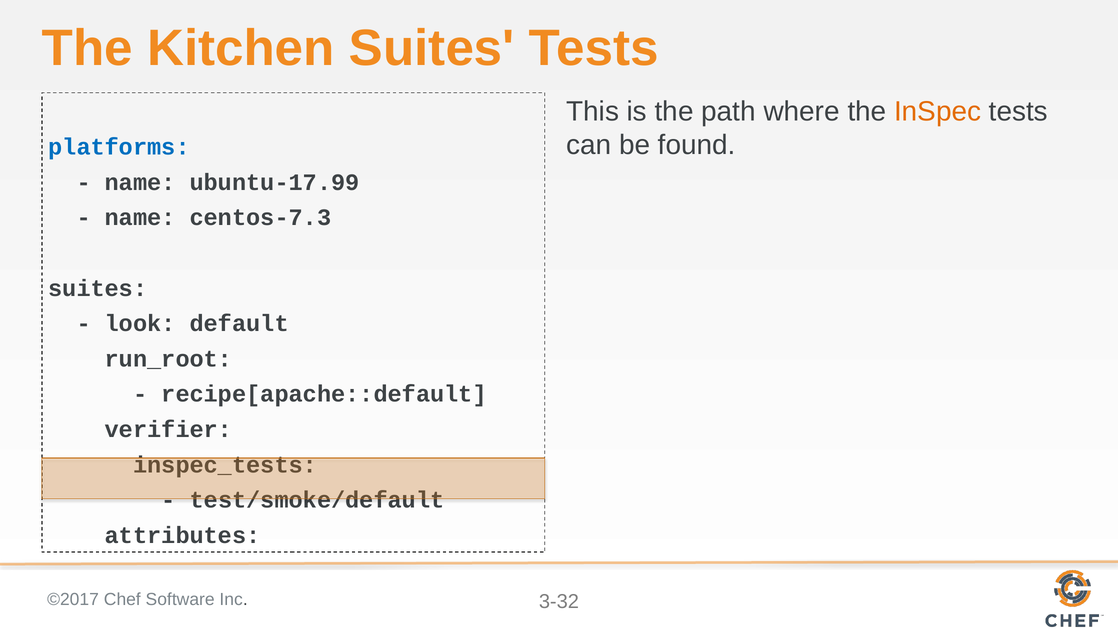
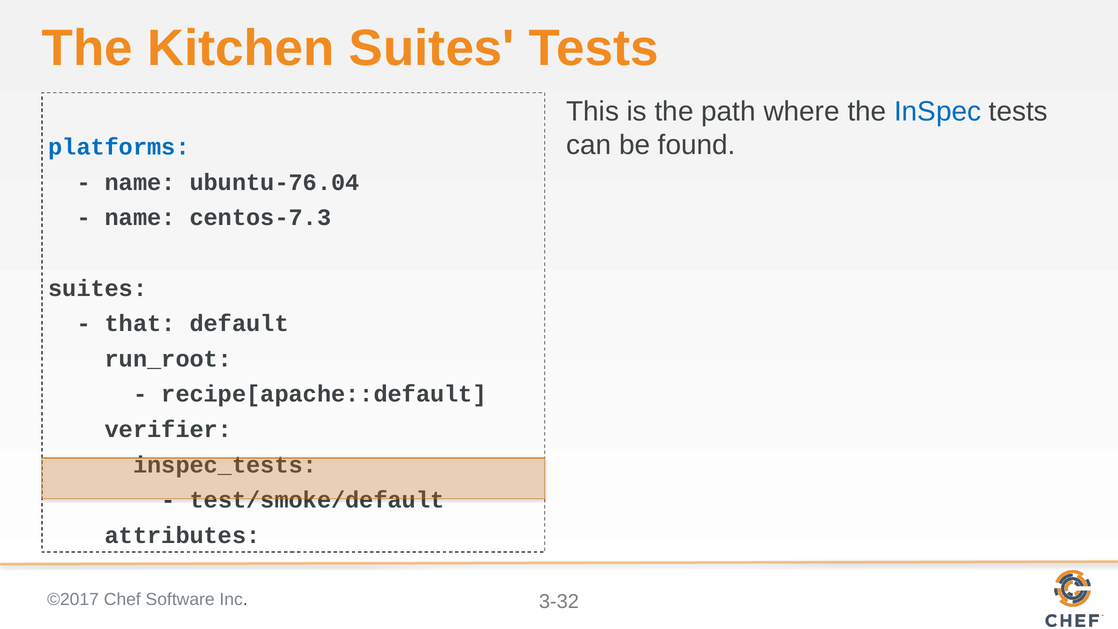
InSpec colour: orange -> blue
ubuntu-17.99: ubuntu-17.99 -> ubuntu-76.04
look: look -> that
